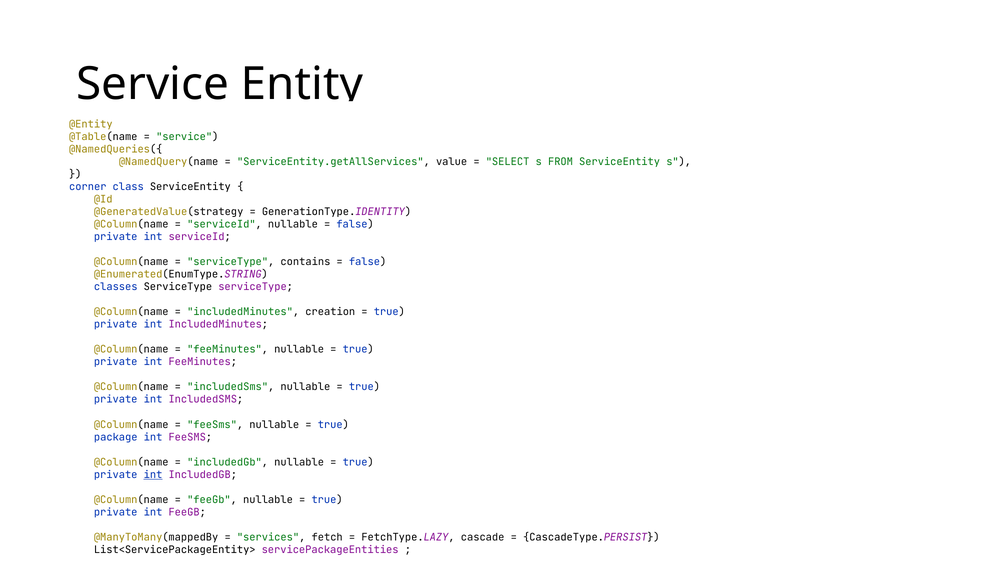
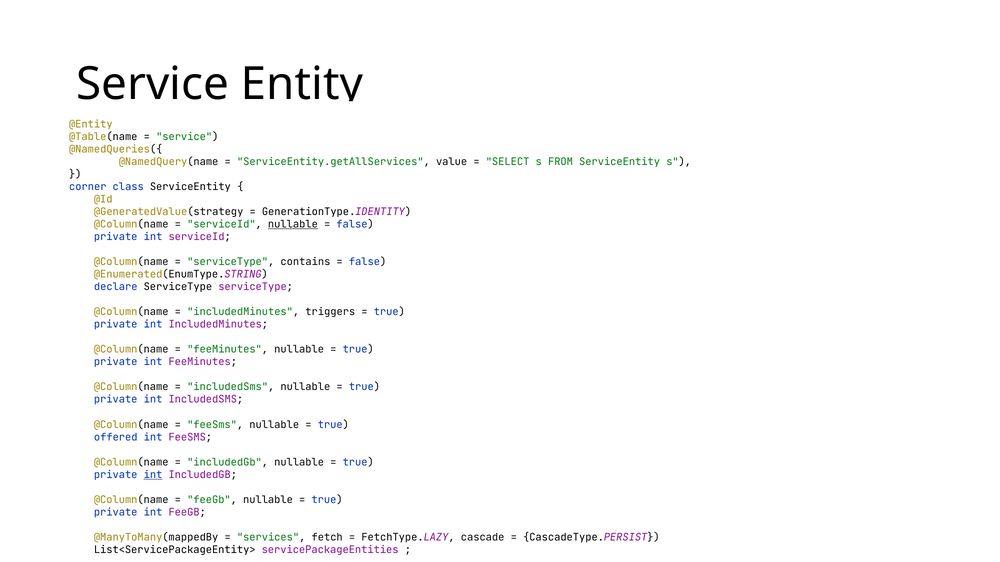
nullable at (293, 225) underline: none -> present
classes: classes -> declare
creation: creation -> triggers
package: package -> offered
